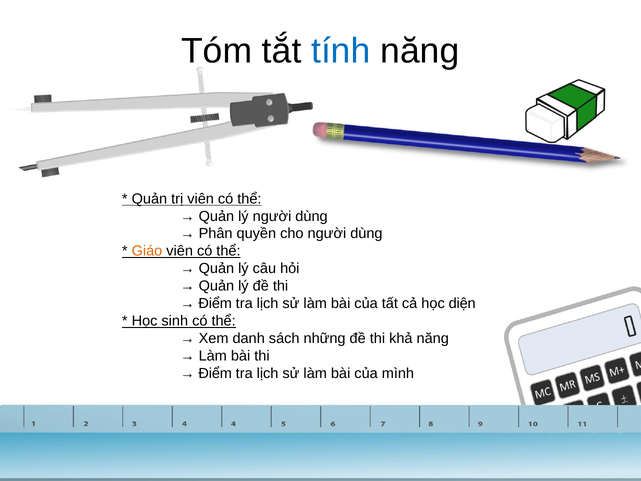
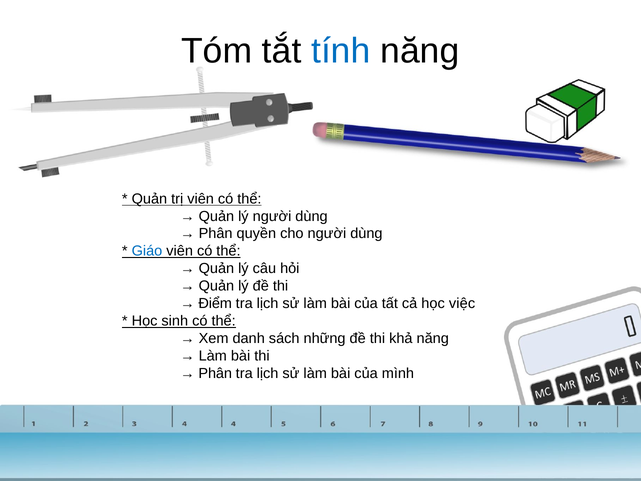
Giáo colour: orange -> blue
diện: diện -> việc
Điểm at (215, 373): Điểm -> Phân
